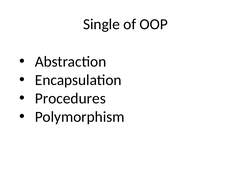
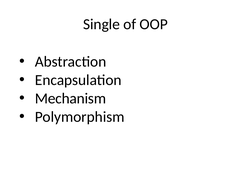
Procedures: Procedures -> Mechanism
